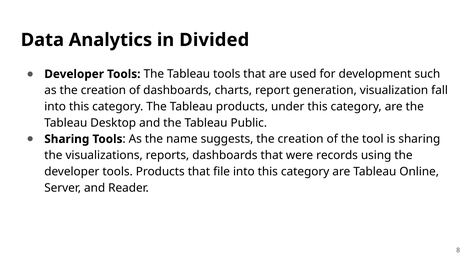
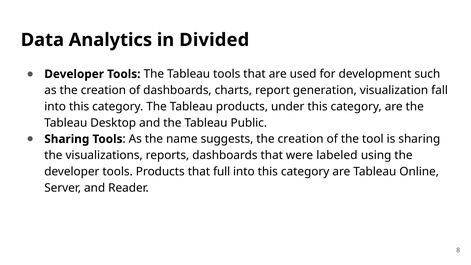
records: records -> labeled
file: file -> full
